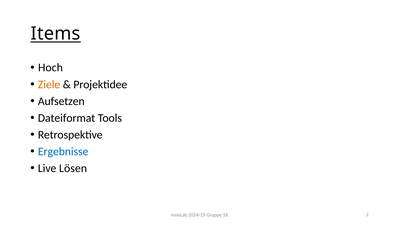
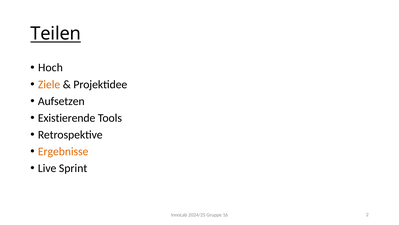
Items: Items -> Teilen
Dateiformat: Dateiformat -> Existierende
Ergebnisse colour: blue -> orange
Lösen: Lösen -> Sprint
